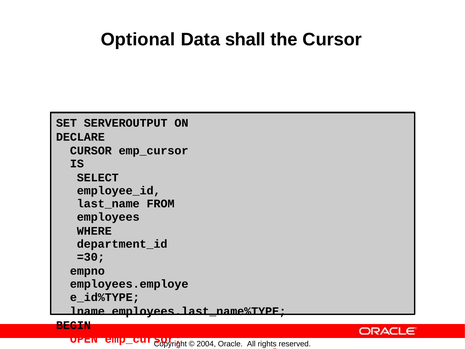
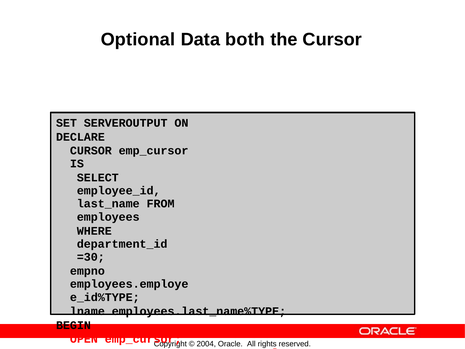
shall: shall -> both
